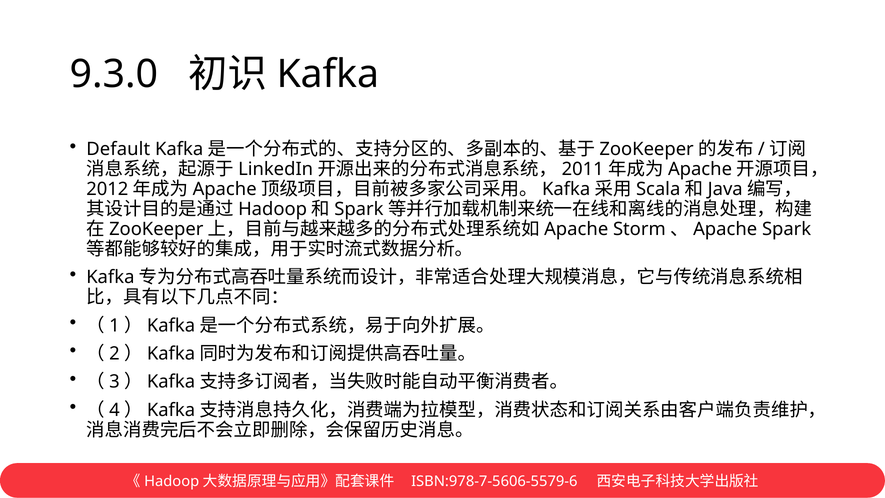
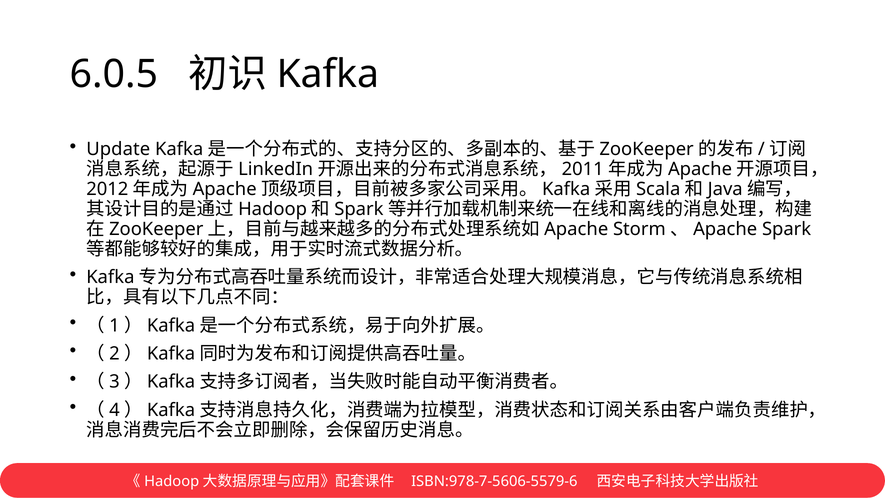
9.3.0: 9.3.0 -> 6.0.5
Default: Default -> Update
